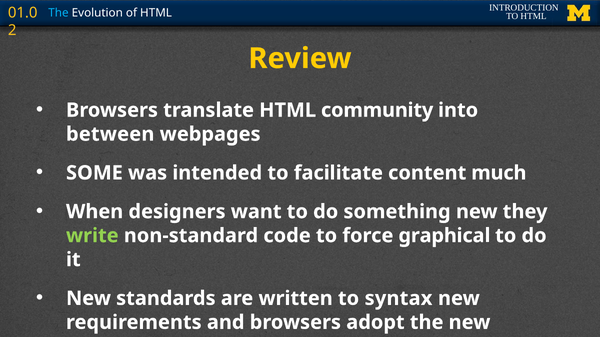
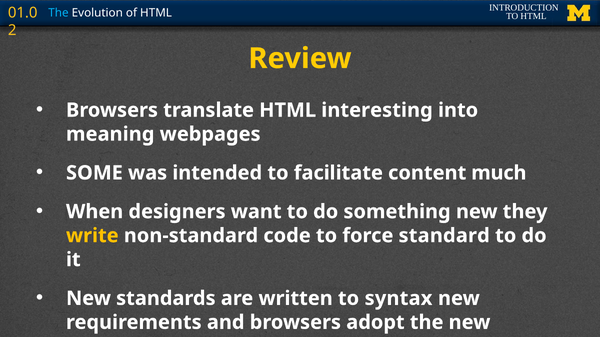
community: community -> interesting
between: between -> meaning
write colour: light green -> yellow
graphical: graphical -> standard
